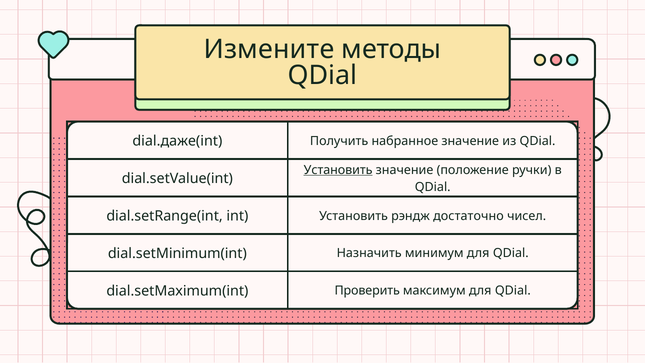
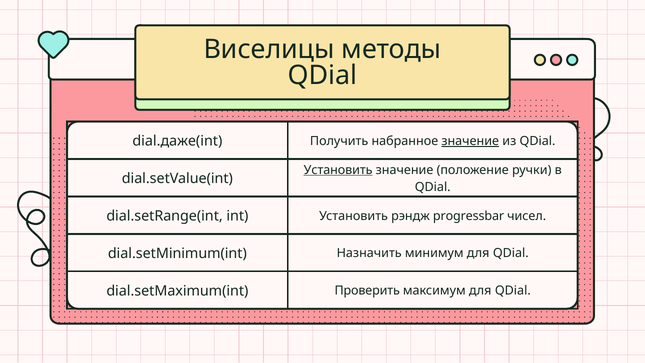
Измените: Измените -> Виселицы
значение at (470, 141) underline: none -> present
достаточно: достаточно -> progressbar
